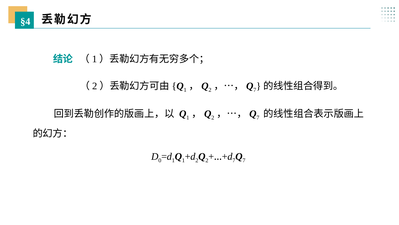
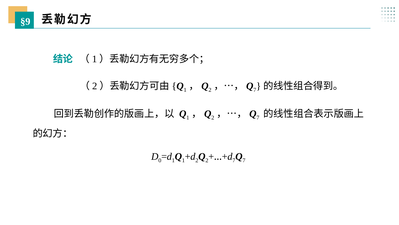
§4: §4 -> §9
